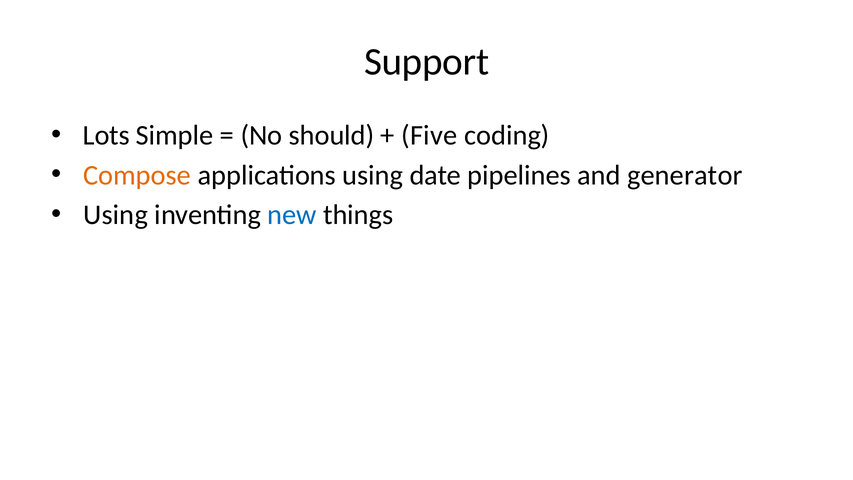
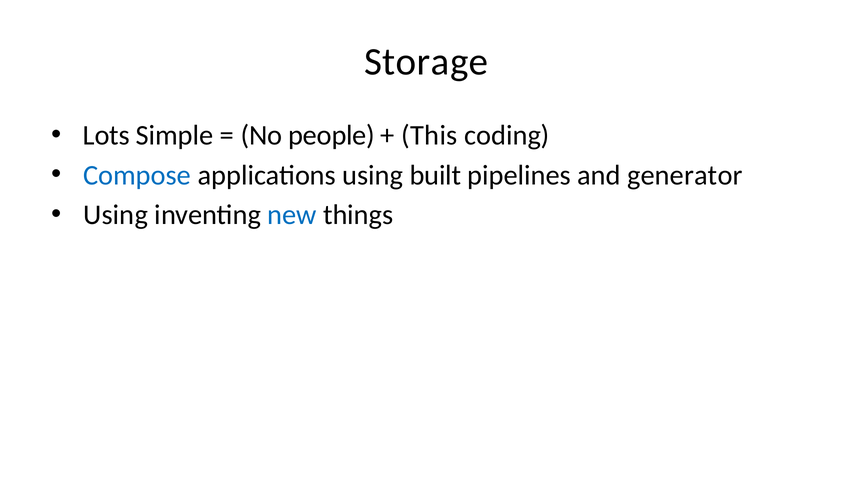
Support: Support -> Storage
should: should -> people
Five: Five -> This
Compose colour: orange -> blue
date: date -> built
